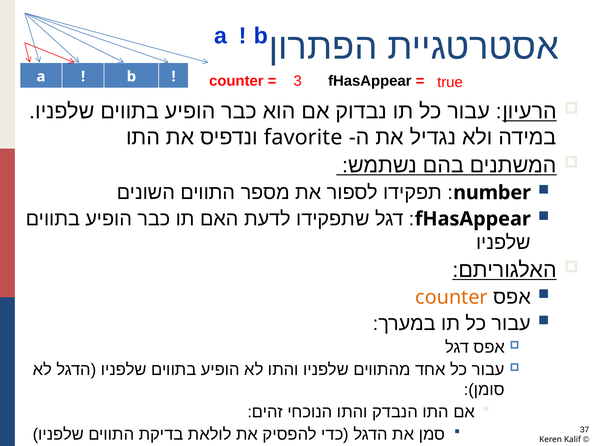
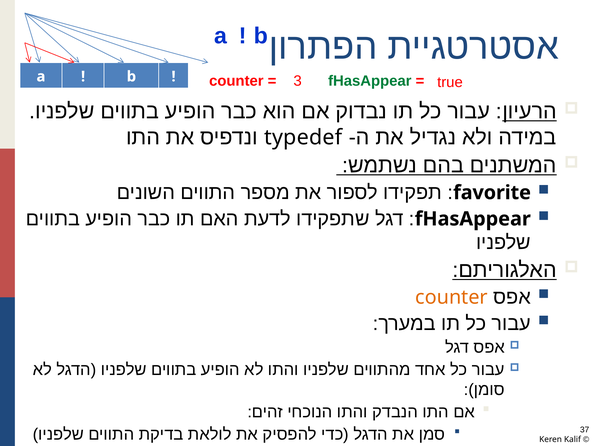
fHasAppear at (370, 81) colour: black -> green
favorite: favorite -> typedef
number: number -> favorite
